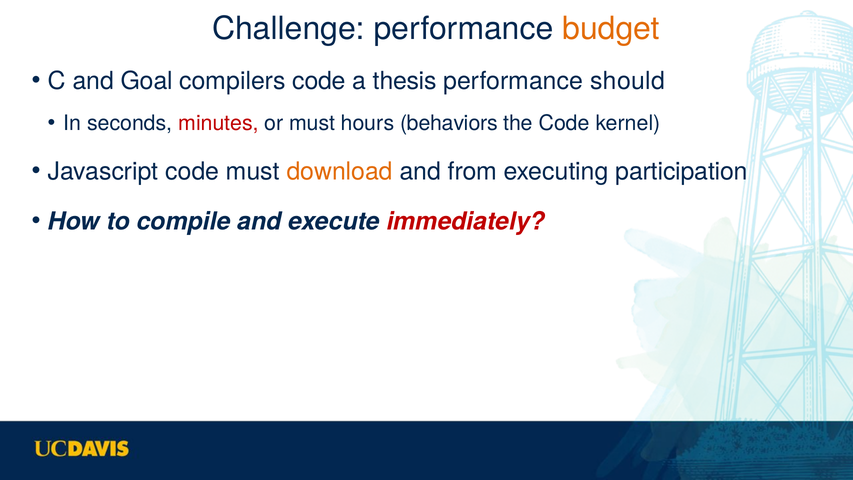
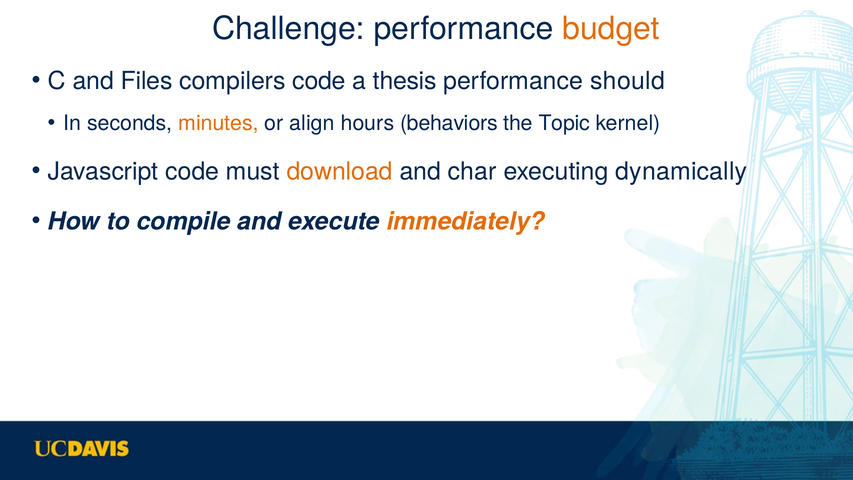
Goal: Goal -> Files
minutes colour: red -> orange
or must: must -> align
the Code: Code -> Topic
from: from -> char
participation: participation -> dynamically
immediately colour: red -> orange
